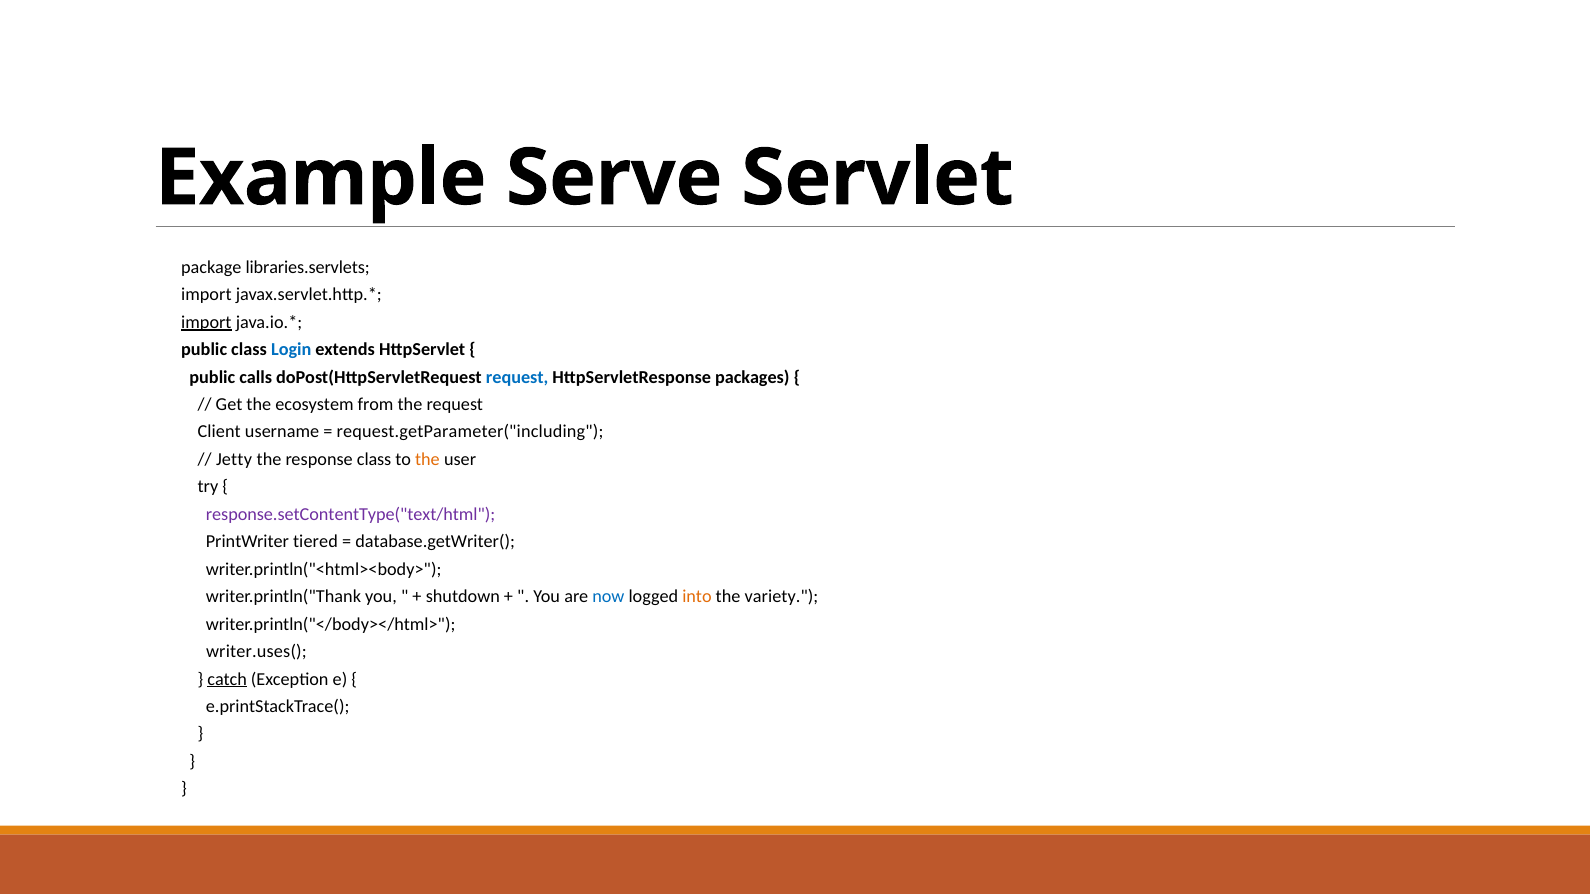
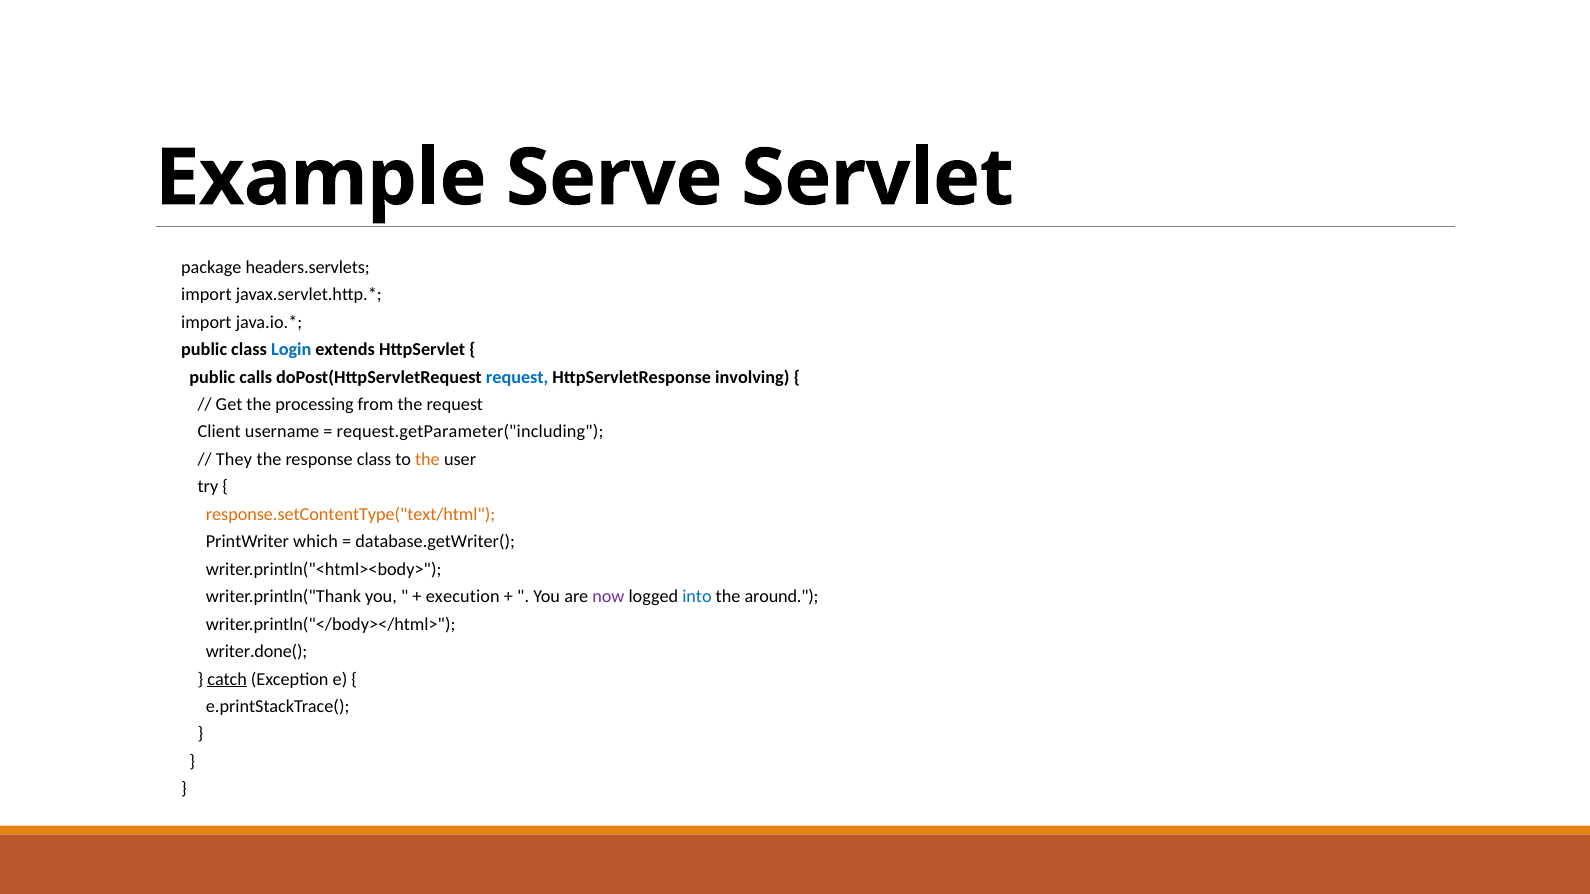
libraries.servlets: libraries.servlets -> headers.servlets
import at (206, 322) underline: present -> none
packages: packages -> involving
ecosystem: ecosystem -> processing
Jetty: Jetty -> They
response.setContentType("text/html colour: purple -> orange
tiered: tiered -> which
shutdown: shutdown -> execution
now colour: blue -> purple
into colour: orange -> blue
variety: variety -> around
writer.uses(: writer.uses( -> writer.done(
